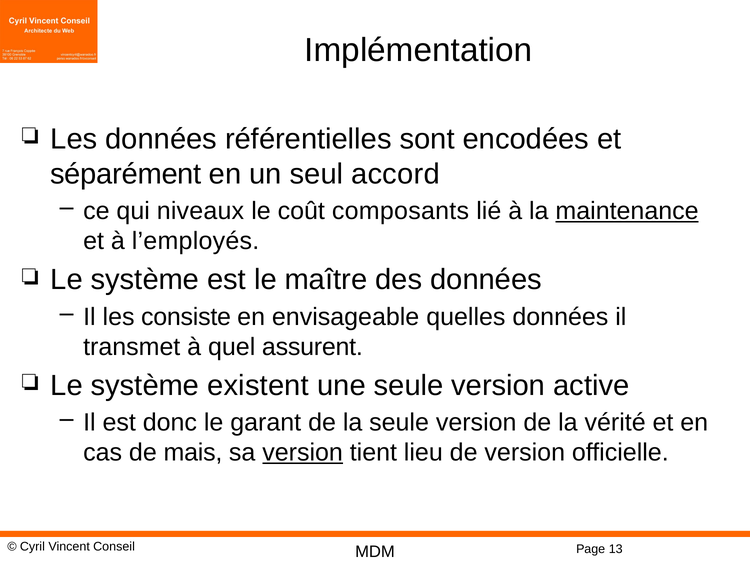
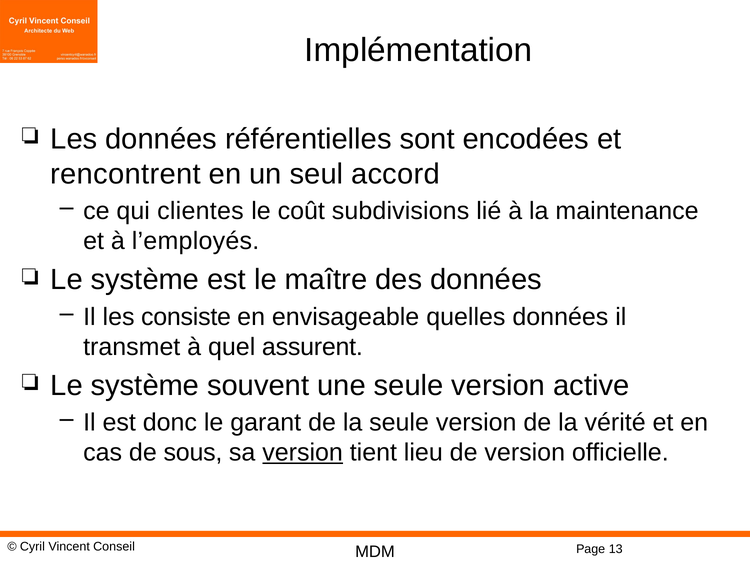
séparément: séparément -> rencontrent
niveaux: niveaux -> clientes
composants: composants -> subdivisions
maintenance underline: present -> none
existent: existent -> souvent
mais: mais -> sous
